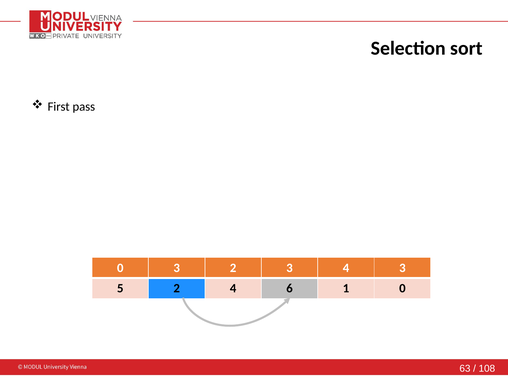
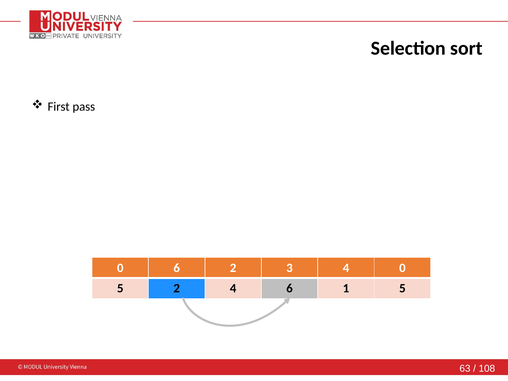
0 3: 3 -> 6
4 3: 3 -> 0
1 0: 0 -> 5
